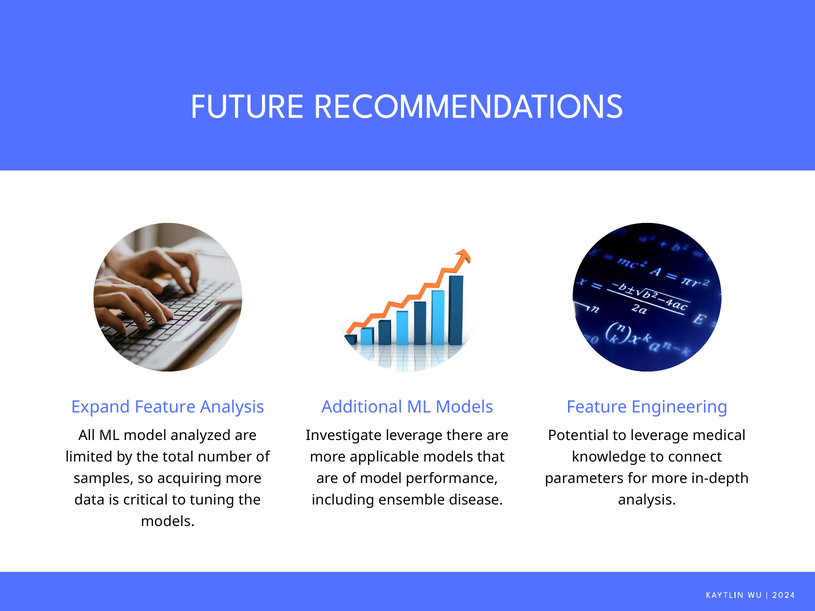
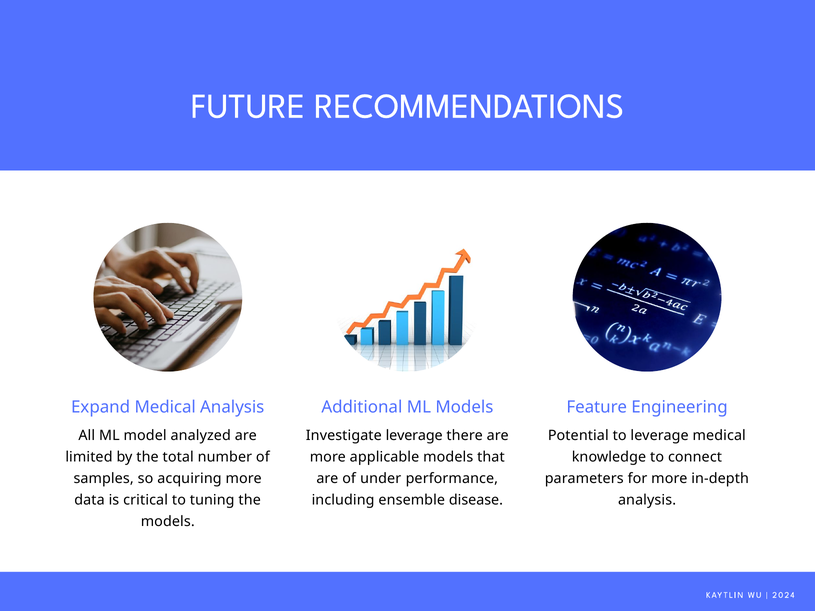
Expand Feature: Feature -> Medical
of model: model -> under
